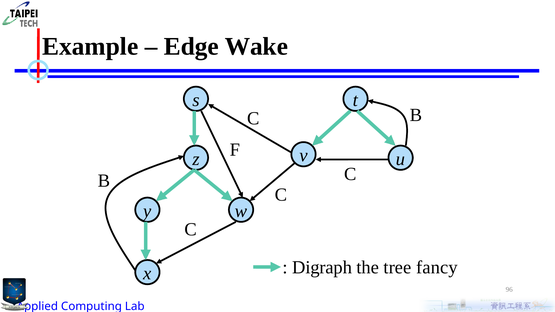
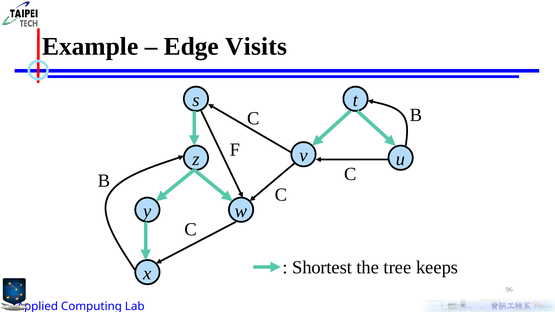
Wake: Wake -> Visits
Digraph: Digraph -> Shortest
fancy: fancy -> keeps
